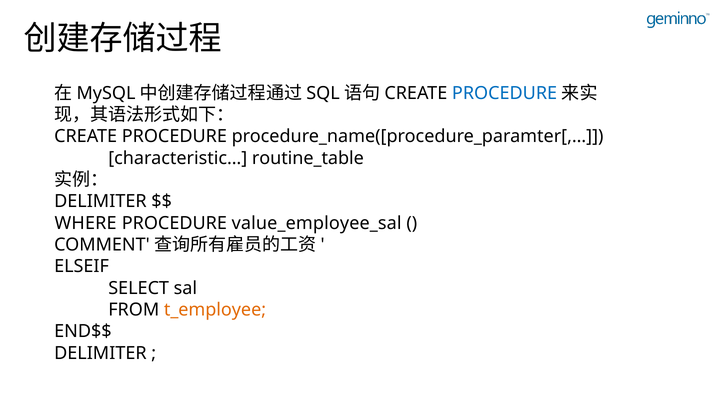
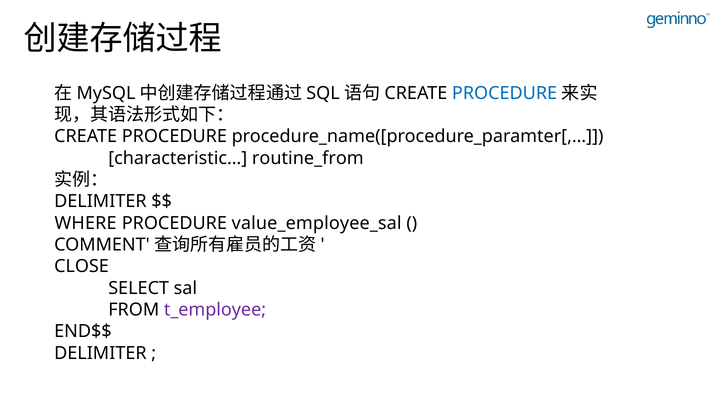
routine_table: routine_table -> routine_from
ELSEIF: ELSEIF -> CLOSE
t_employee colour: orange -> purple
